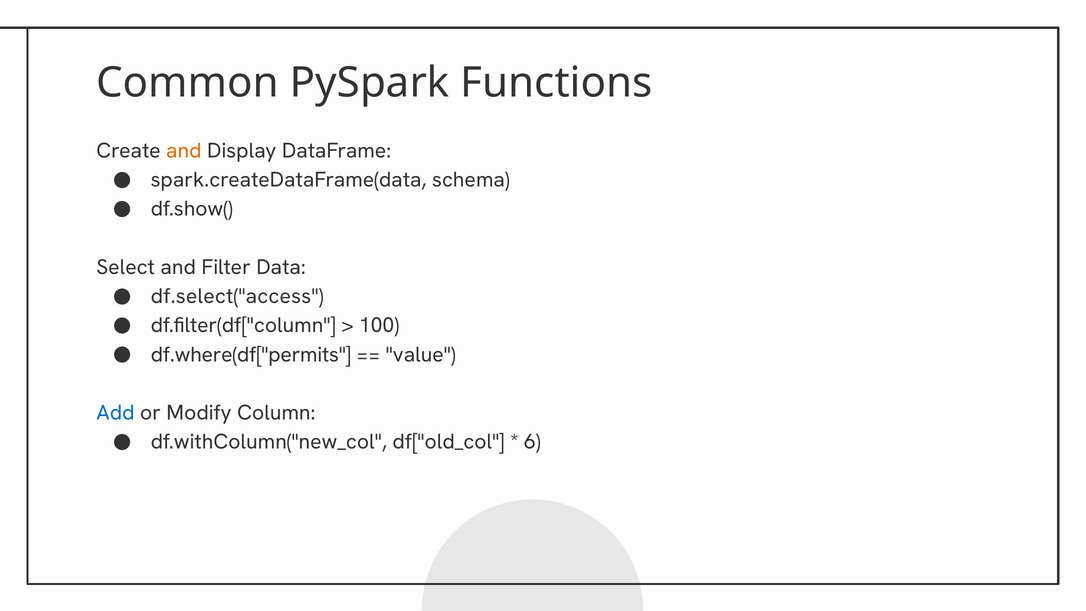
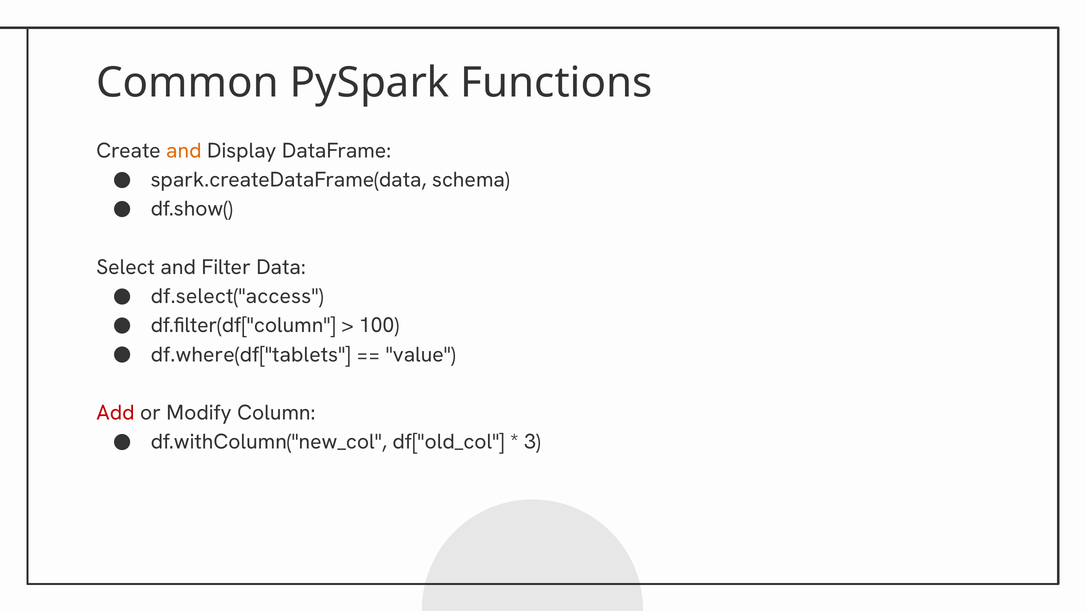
df.where(df["permits: df.where(df["permits -> df.where(df["tablets
Add colour: blue -> red
6: 6 -> 3
